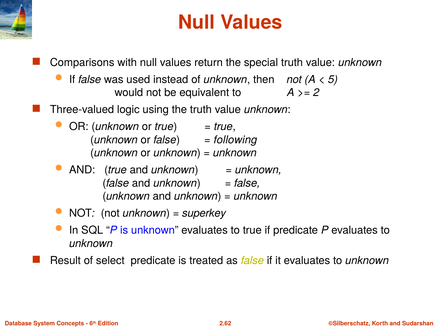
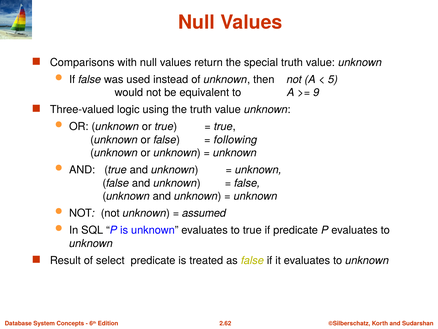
2: 2 -> 9
superkey: superkey -> assumed
